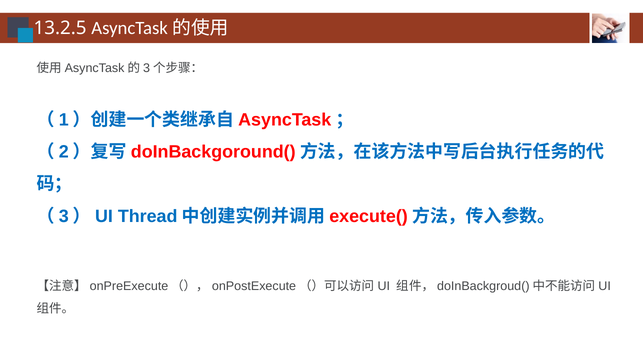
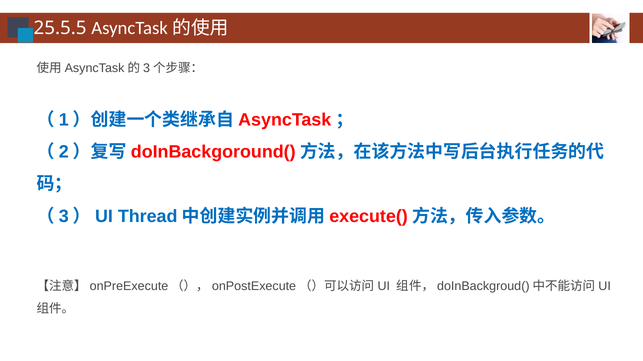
13.2.5: 13.2.5 -> 25.5.5
